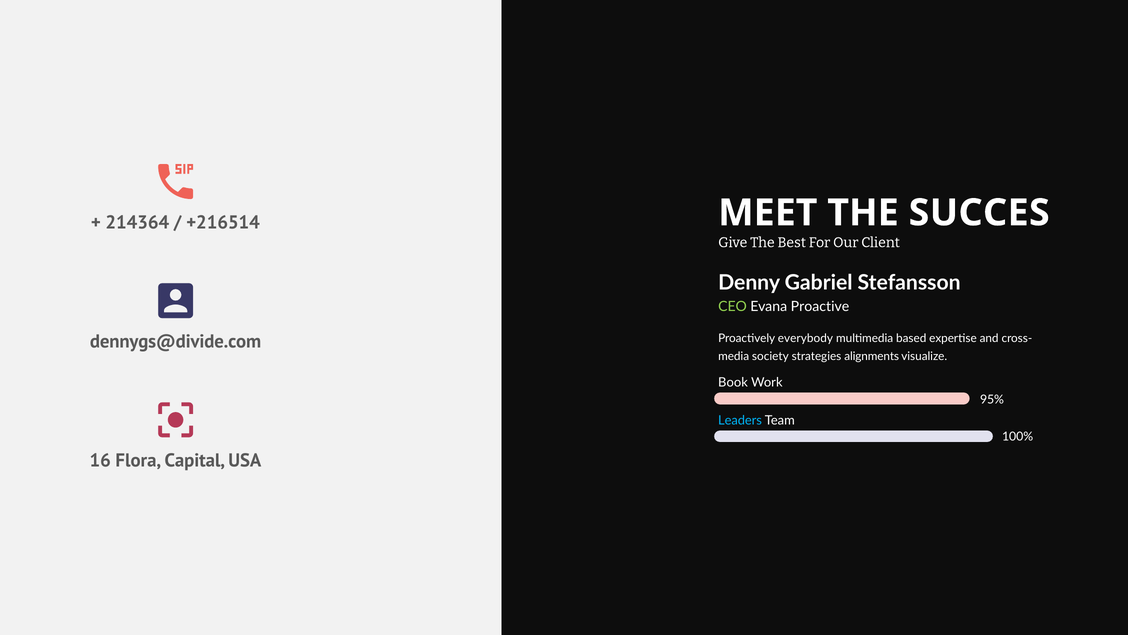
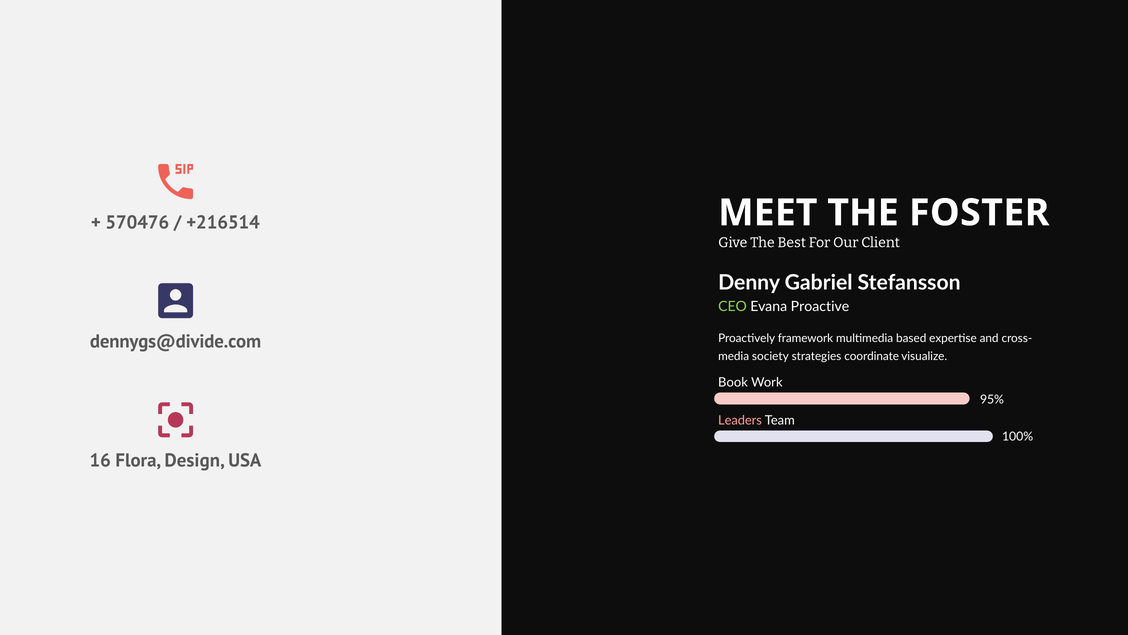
SUCCES: SUCCES -> FOSTER
214364: 214364 -> 570476
everybody: everybody -> framework
alignments: alignments -> coordinate
Leaders colour: light blue -> pink
Capital: Capital -> Design
